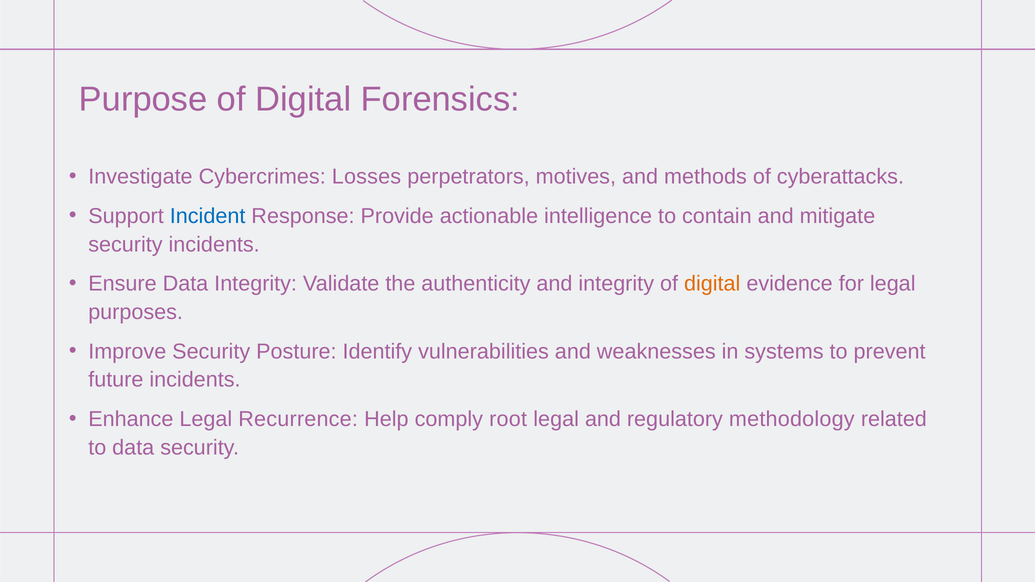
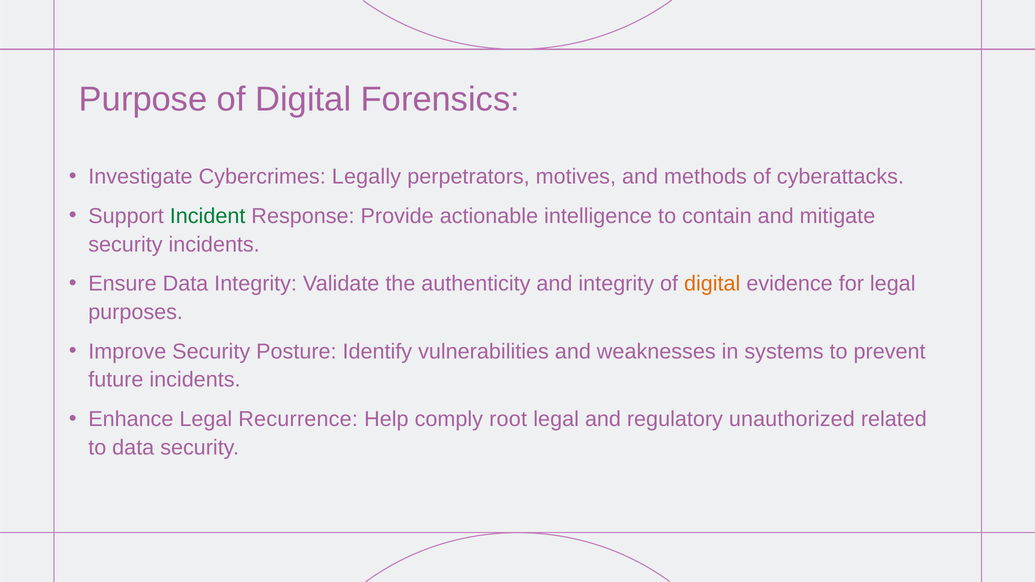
Losses: Losses -> Legally
Incident colour: blue -> green
methodology: methodology -> unauthorized
